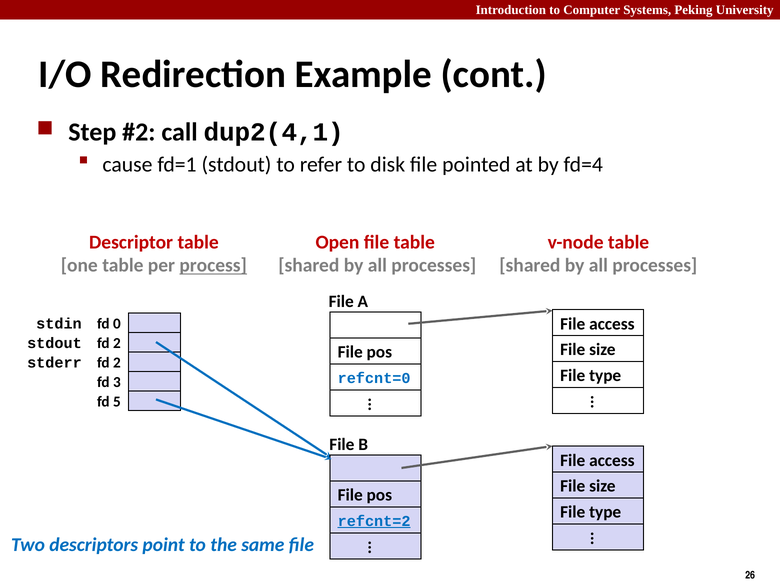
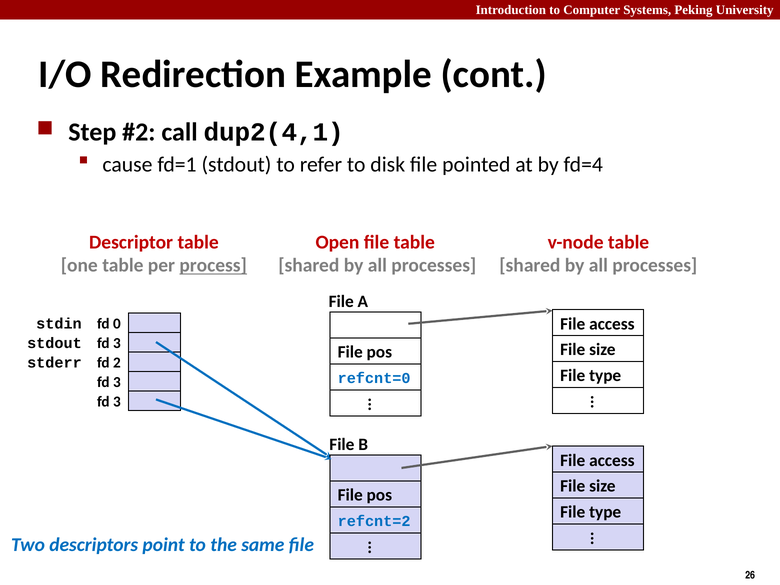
2 at (117, 343): 2 -> 3
5 at (117, 402): 5 -> 3
refcnt=2 underline: present -> none
